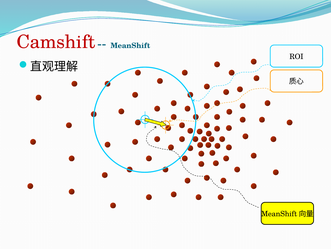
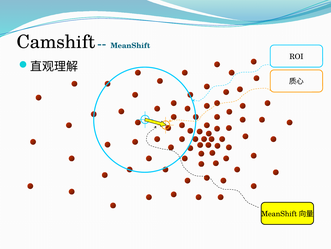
Camshift colour: red -> black
